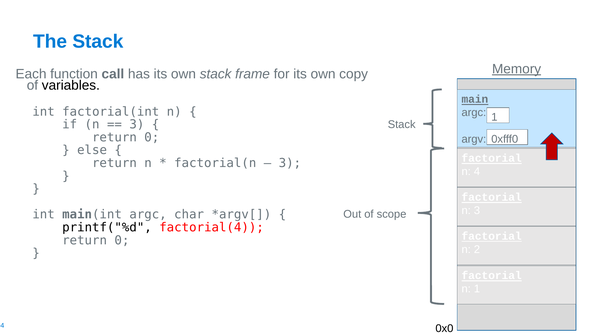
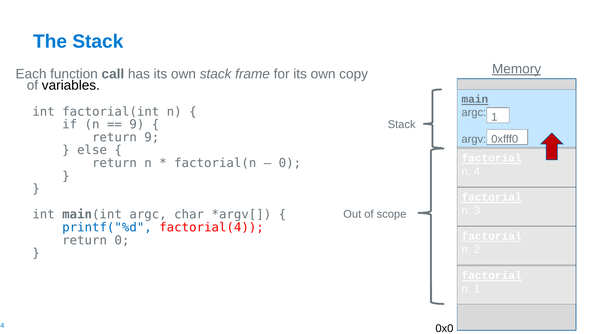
3 at (137, 125): 3 -> 9
0 at (152, 137): 0 -> 9
3 at (290, 163): 3 -> 0
printf("%d colour: black -> blue
